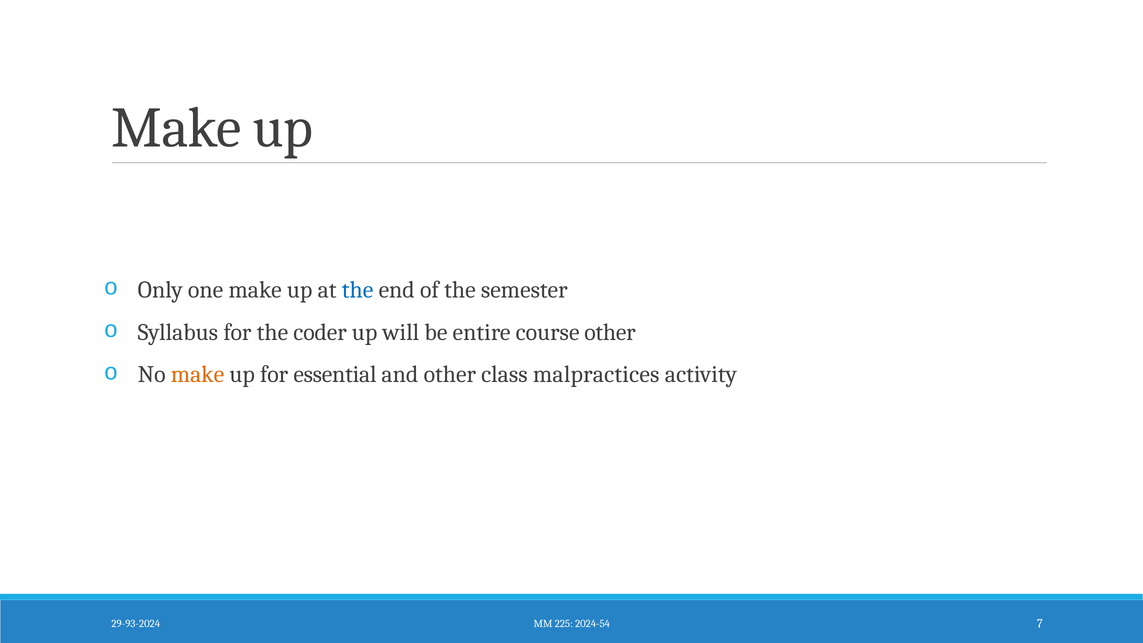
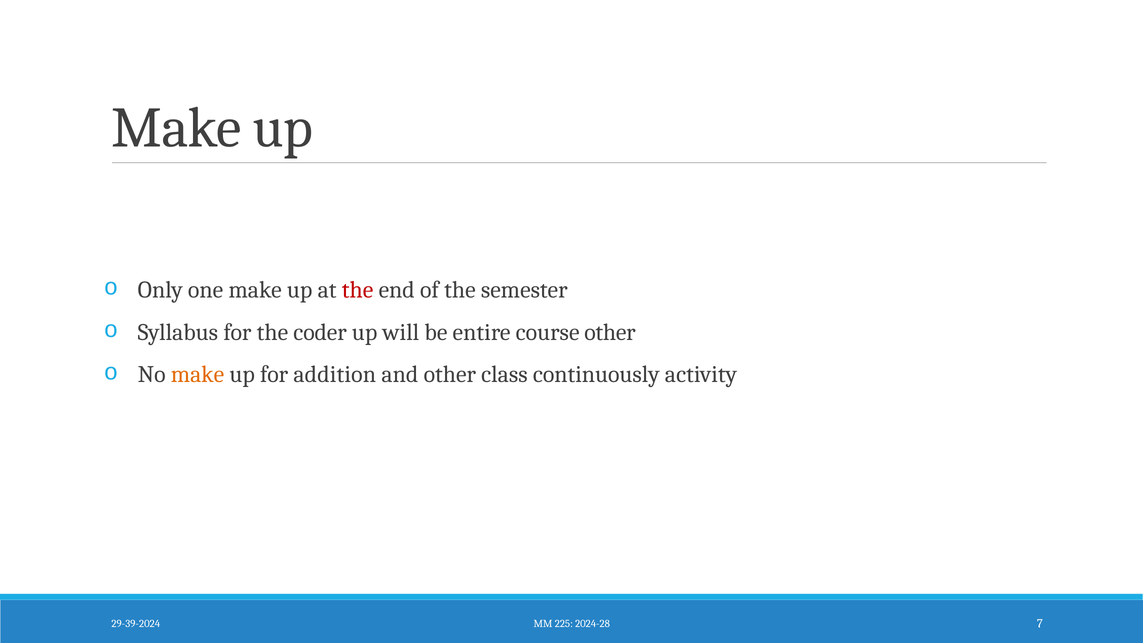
the at (358, 290) colour: blue -> red
essential: essential -> addition
malpractices: malpractices -> continuously
29-93-2024: 29-93-2024 -> 29-39-2024
2024-54: 2024-54 -> 2024-28
